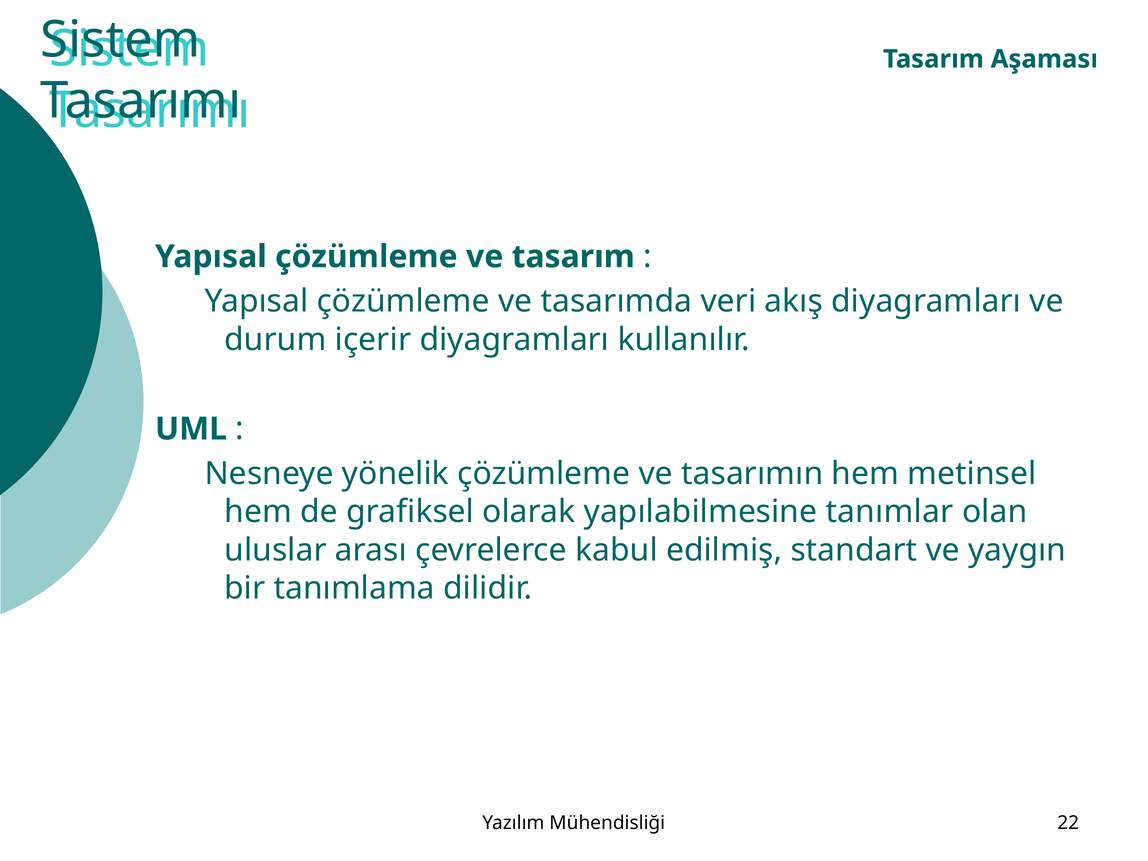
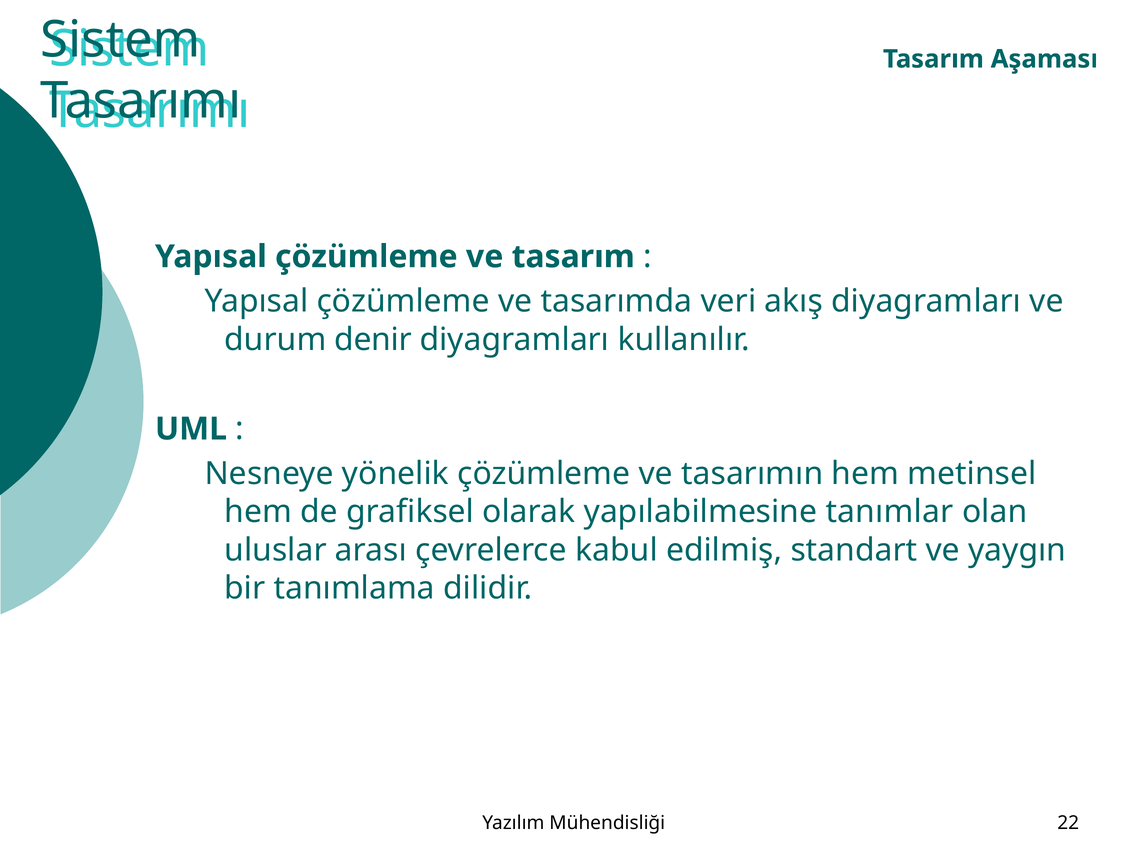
içerir: içerir -> denir
